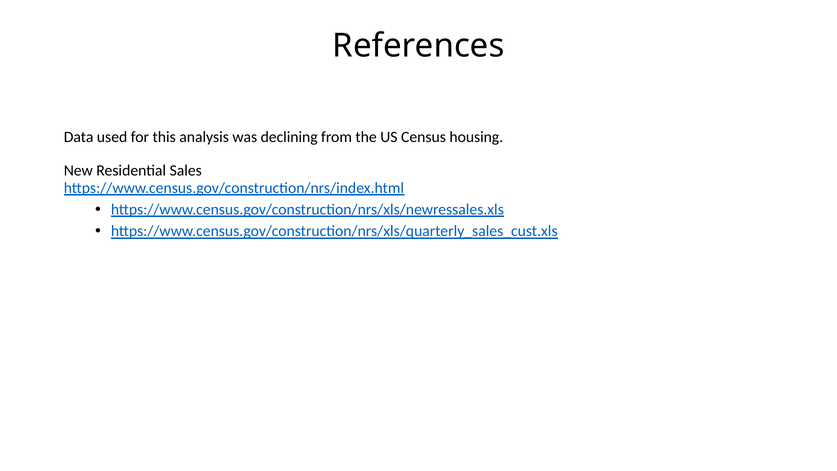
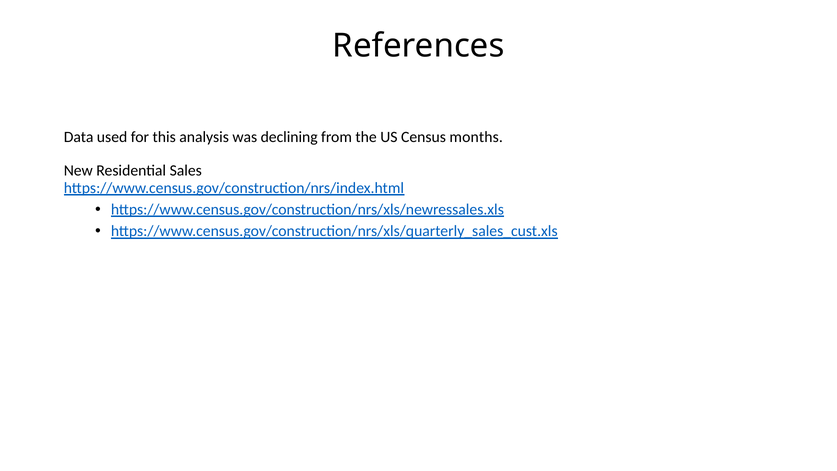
housing: housing -> months
